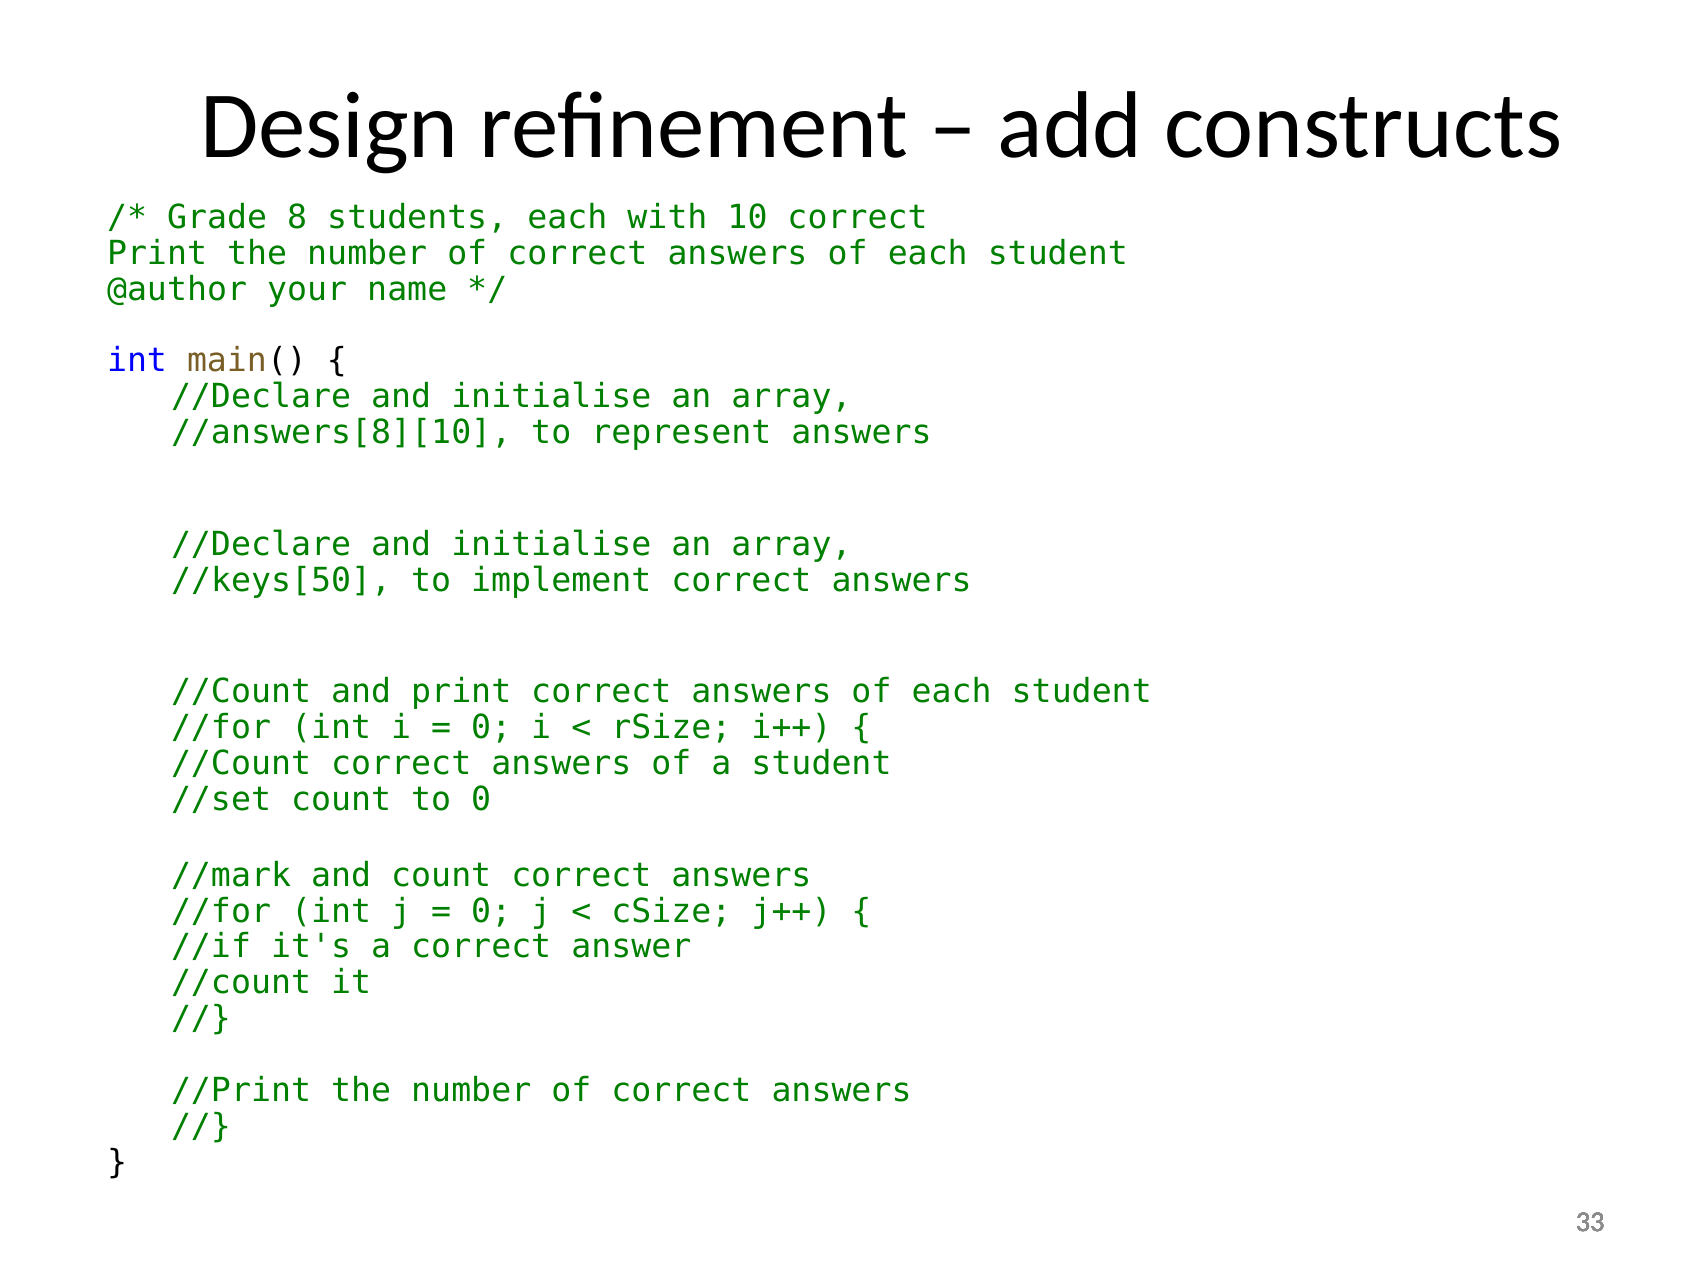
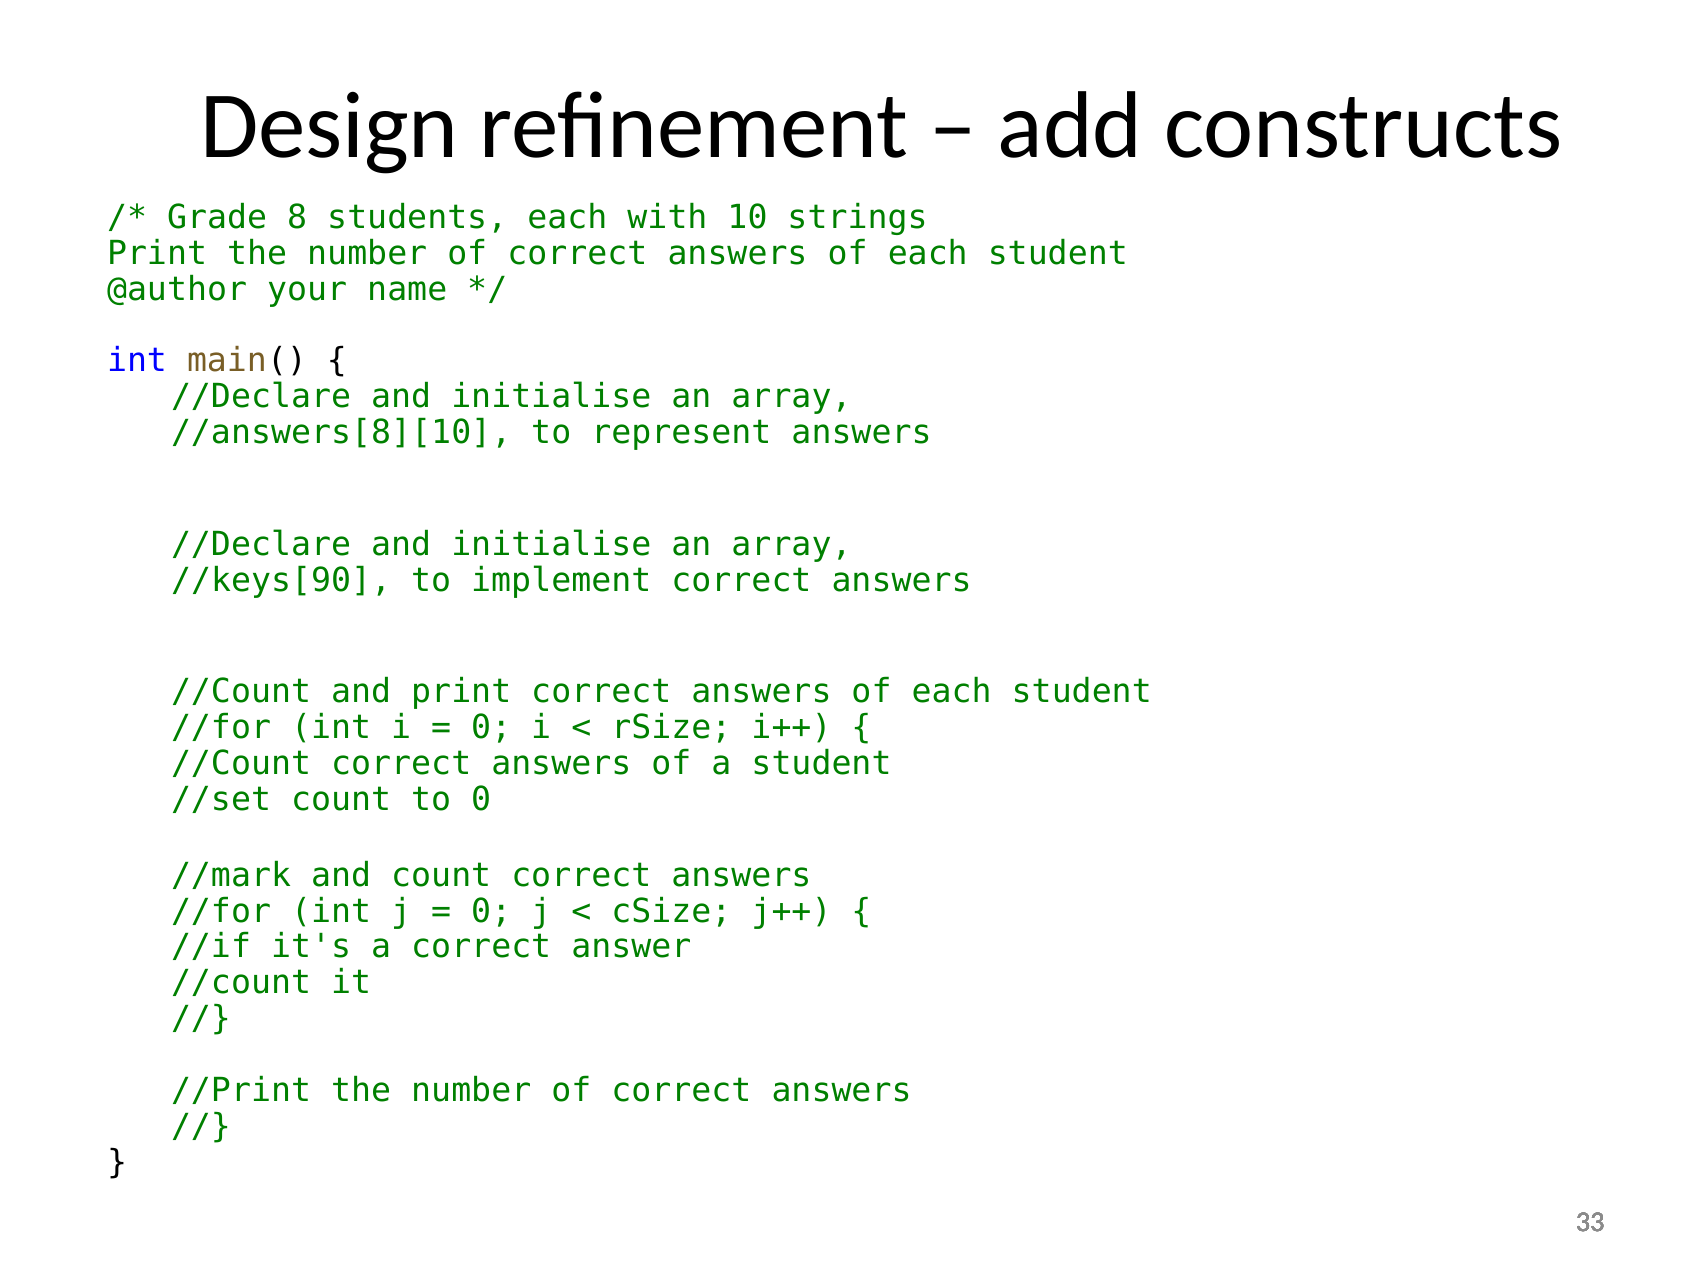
10 correct: correct -> strings
//keys[50: //keys[50 -> //keys[90
